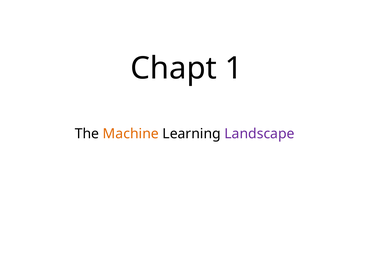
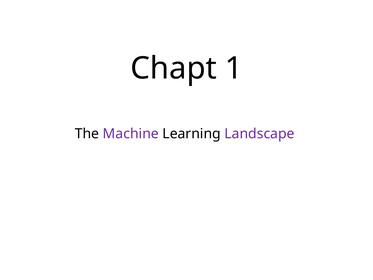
Machine colour: orange -> purple
